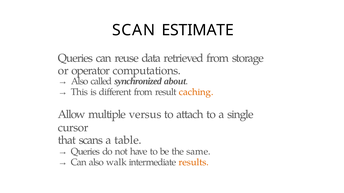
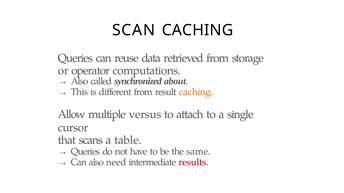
SCAN ESTIMATE: ESTIMATE -> CACHING
walk: walk -> need
results colour: orange -> red
